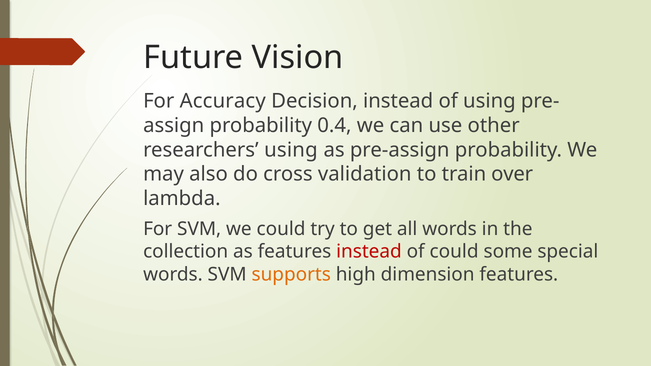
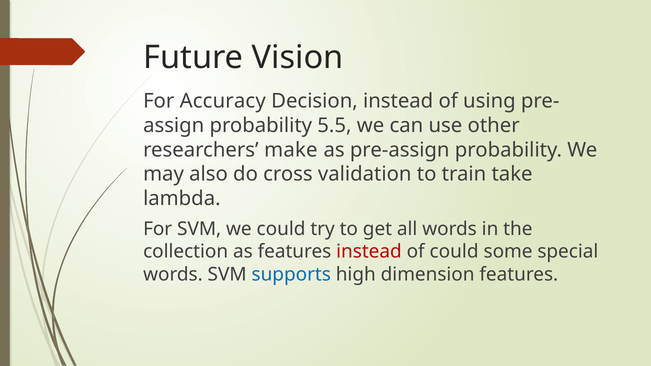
0.4: 0.4 -> 5.5
researchers using: using -> make
over: over -> take
supports colour: orange -> blue
